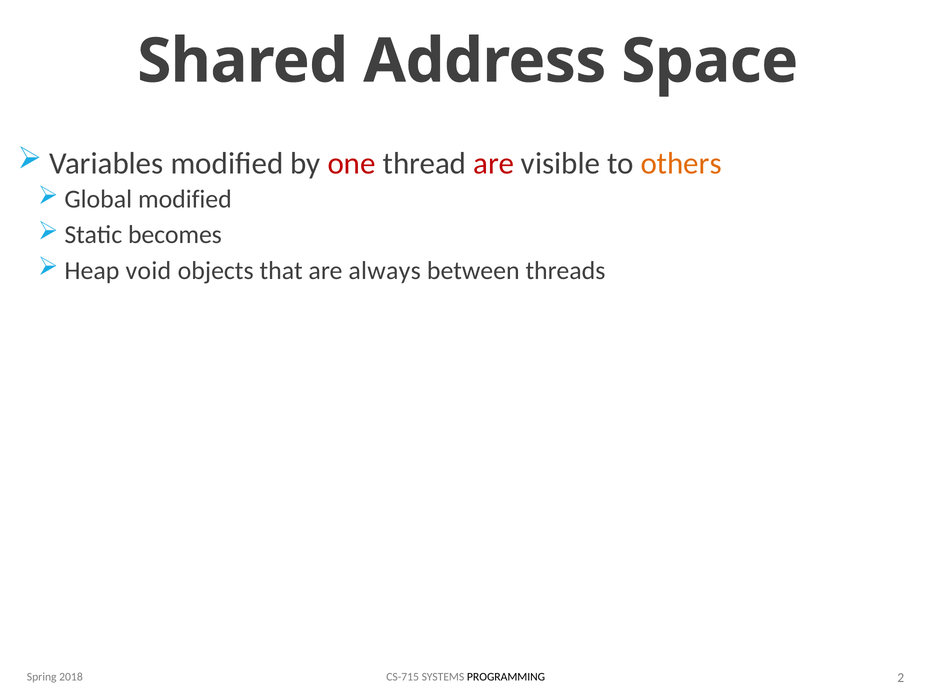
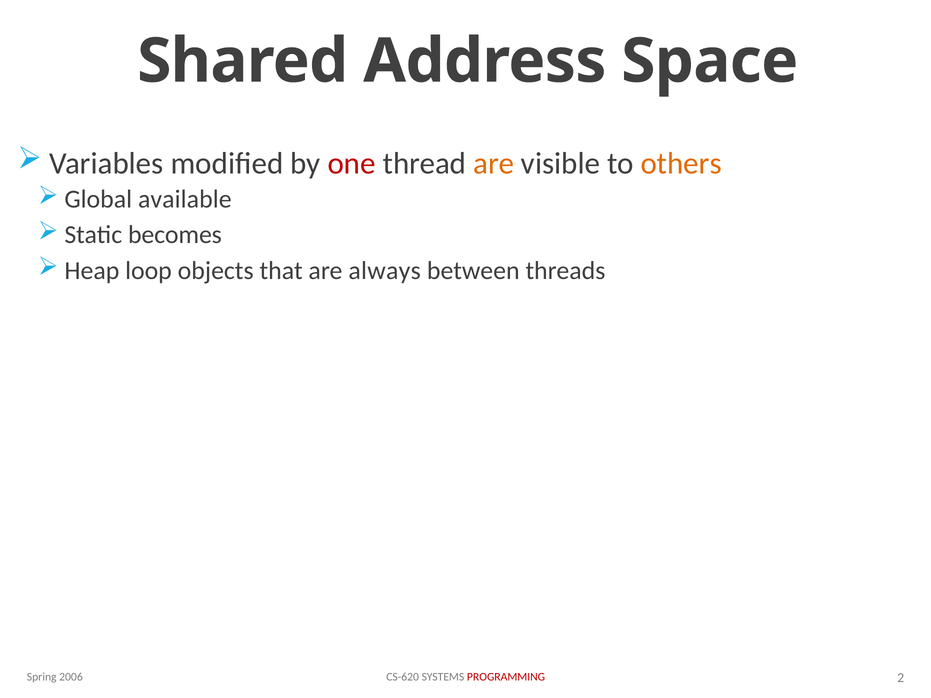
are at (494, 163) colour: red -> orange
Global modified: modified -> available
void: void -> loop
2018: 2018 -> 2006
CS-715: CS-715 -> CS-620
PROGRAMMING colour: black -> red
